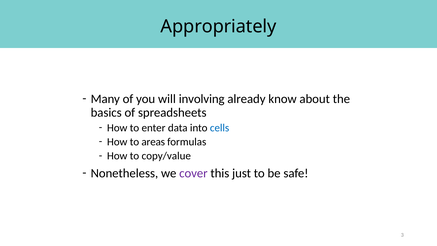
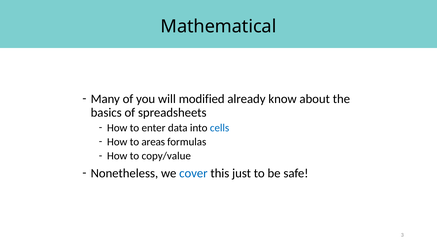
Appropriately: Appropriately -> Mathematical
involving: involving -> modified
cover colour: purple -> blue
